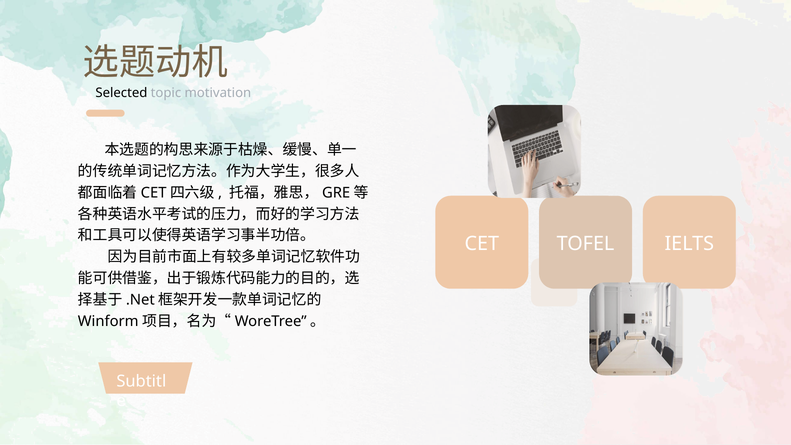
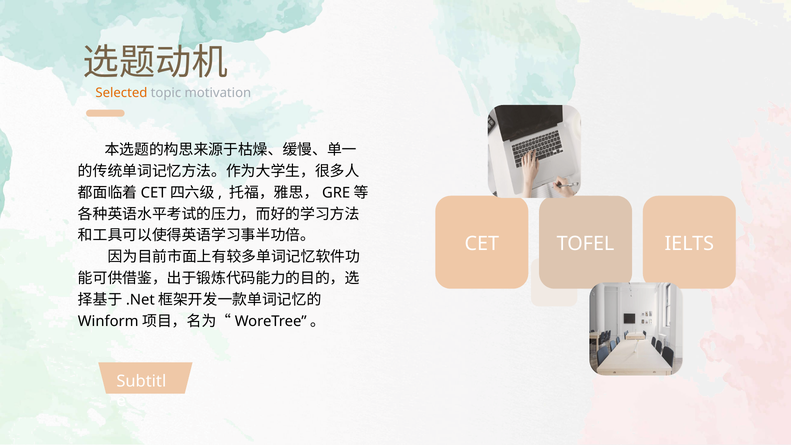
Selected colour: black -> orange
